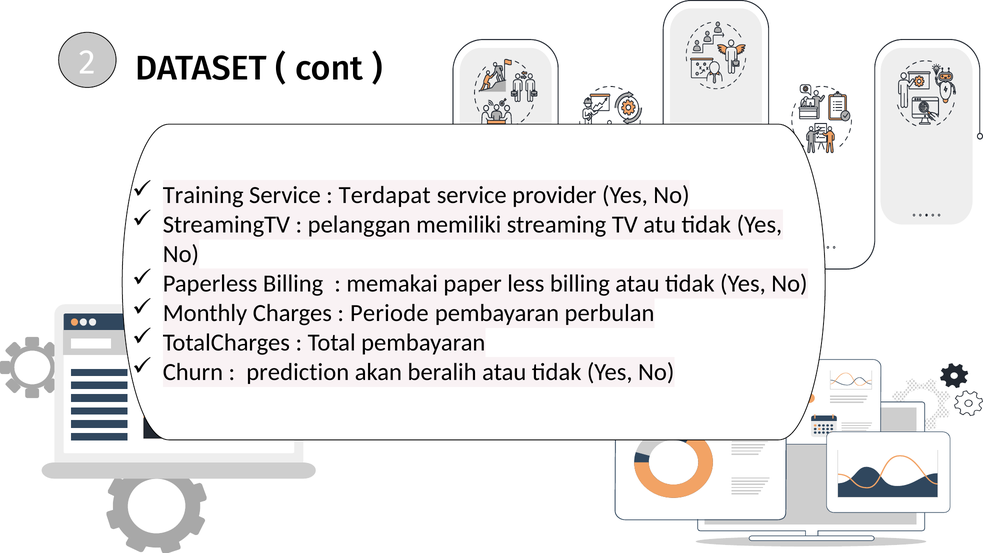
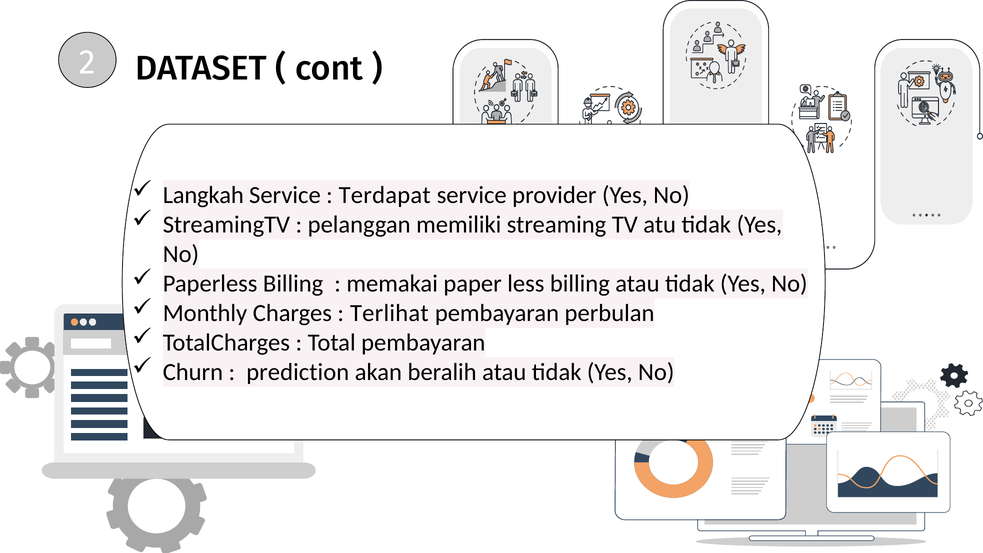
Training: Training -> Langkah
Periode: Periode -> Terlihat
